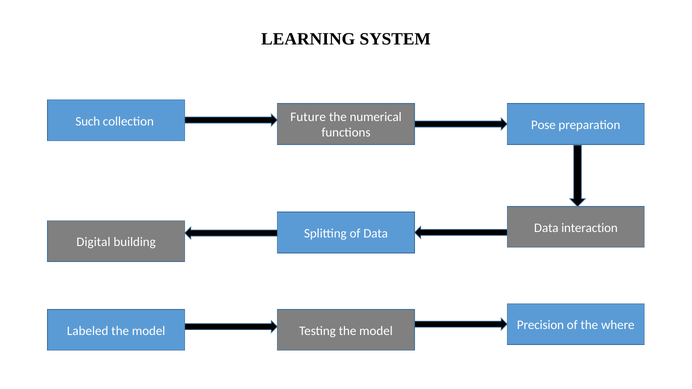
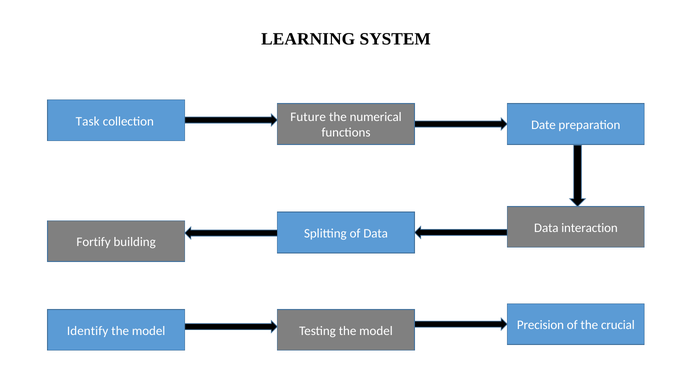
Such: Such -> Task
Pose: Pose -> Date
Digital: Digital -> Fortify
Labeled: Labeled -> Identify
where: where -> crucial
